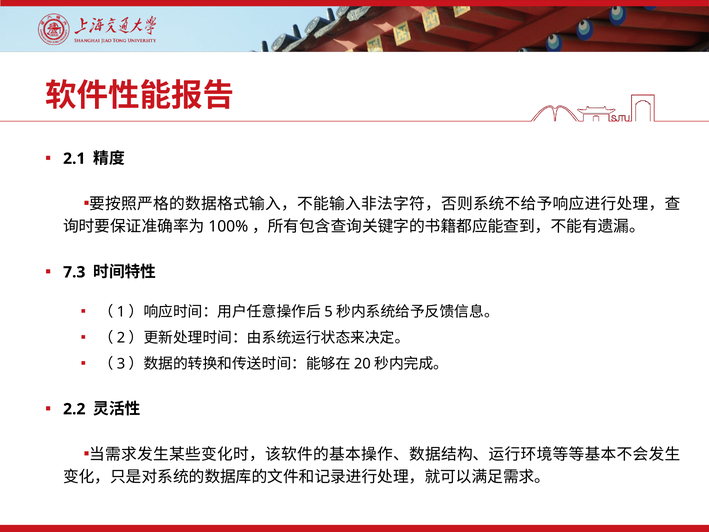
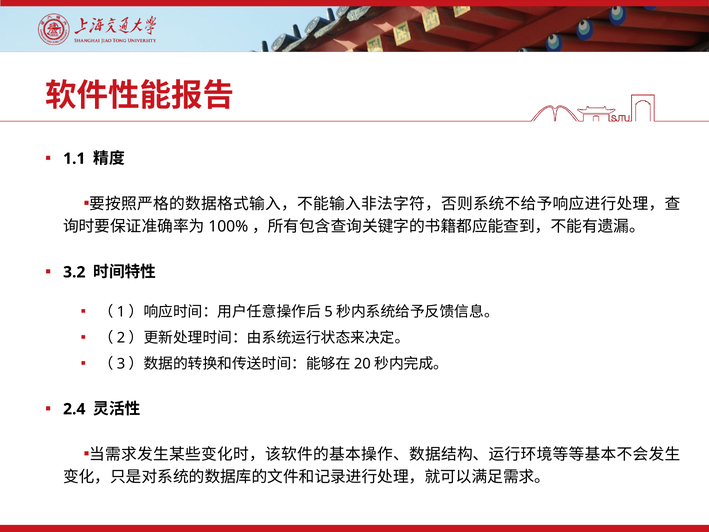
2.1: 2.1 -> 1.1
7.3: 7.3 -> 3.2
2.2: 2.2 -> 2.4
